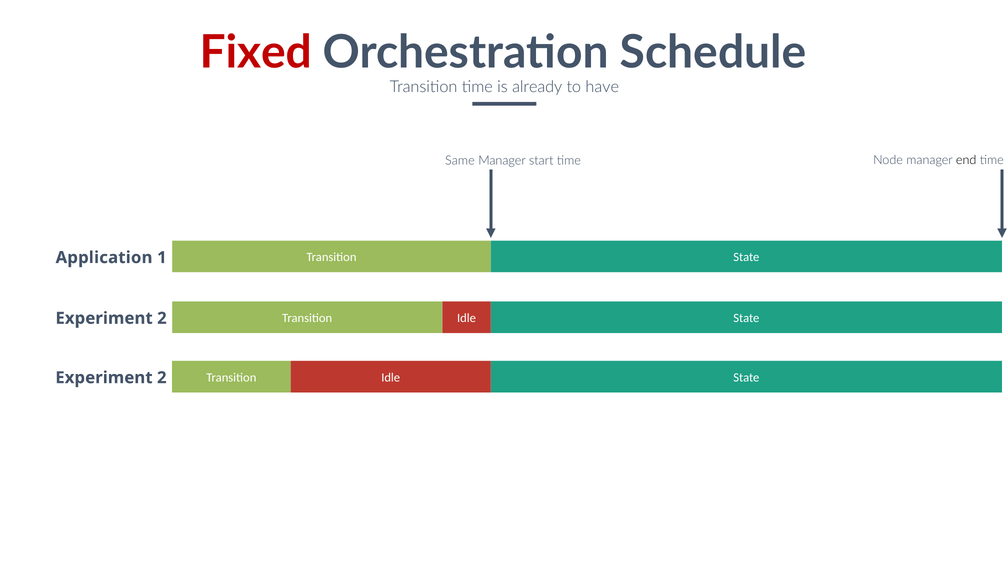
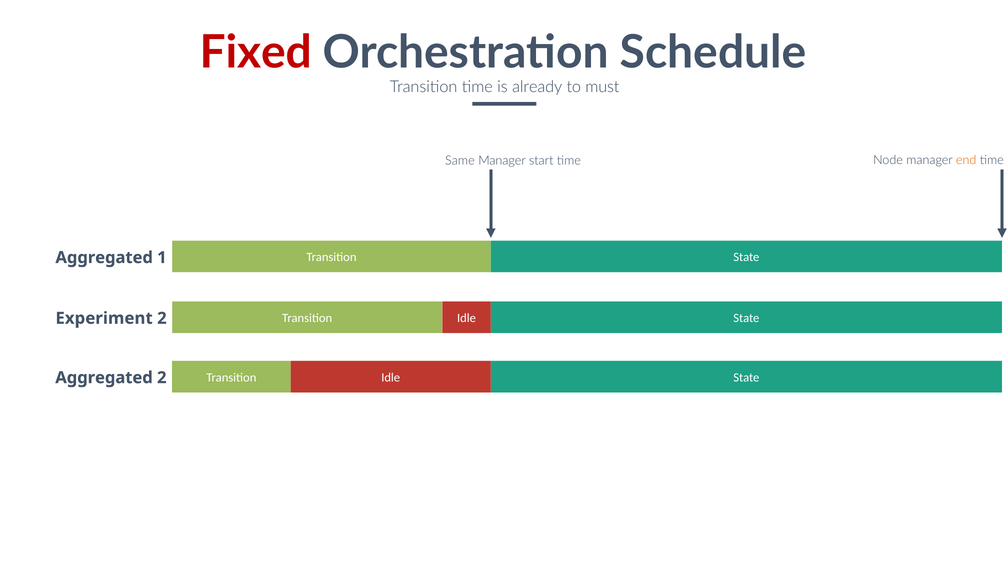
have: have -> must
end colour: black -> orange
Application at (104, 258): Application -> Aggregated
Experiment at (104, 378): Experiment -> Aggregated
